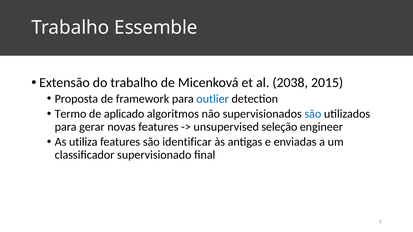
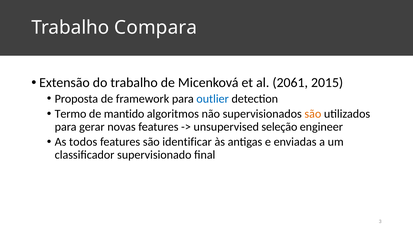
Essemble: Essemble -> Compara
2038: 2038 -> 2061
aplicado: aplicado -> mantido
são at (313, 114) colour: blue -> orange
utiliza: utiliza -> todos
